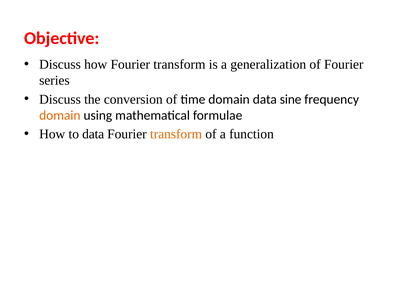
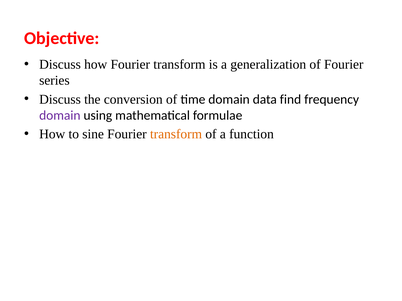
sine: sine -> find
domain at (60, 116) colour: orange -> purple
to data: data -> sine
